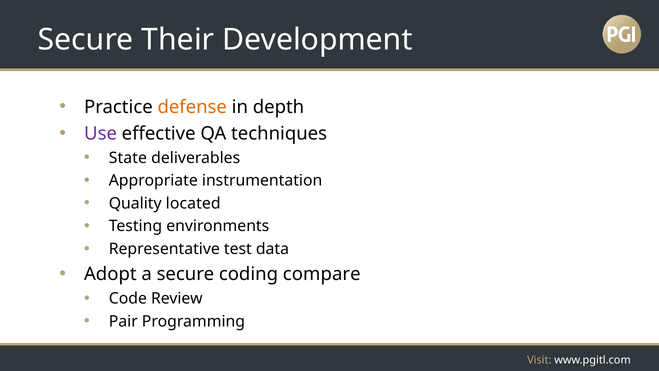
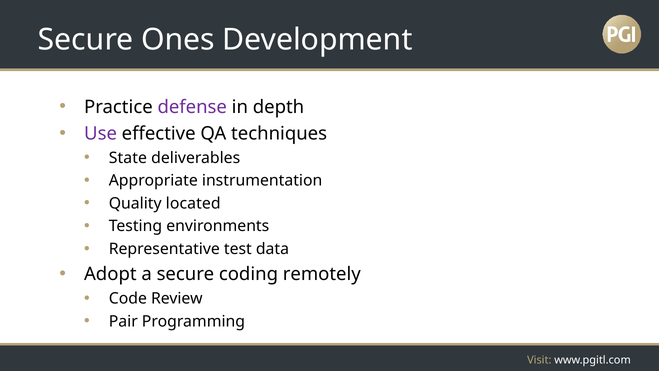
Their: Their -> Ones
defense colour: orange -> purple
compare: compare -> remotely
